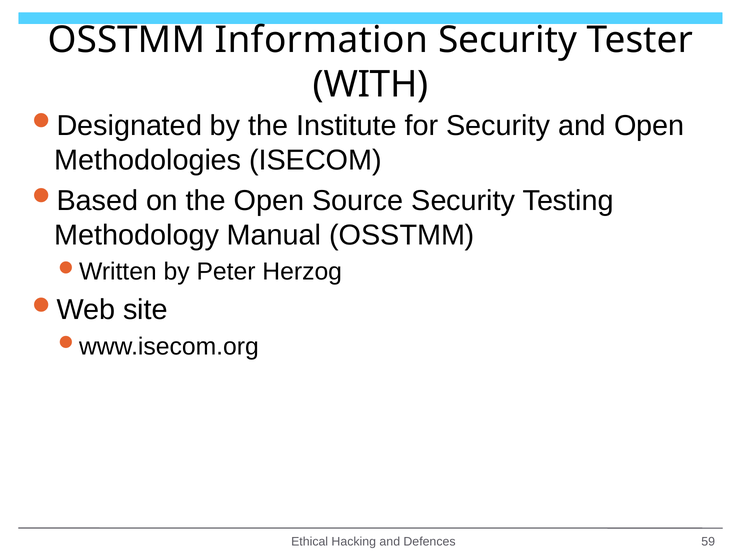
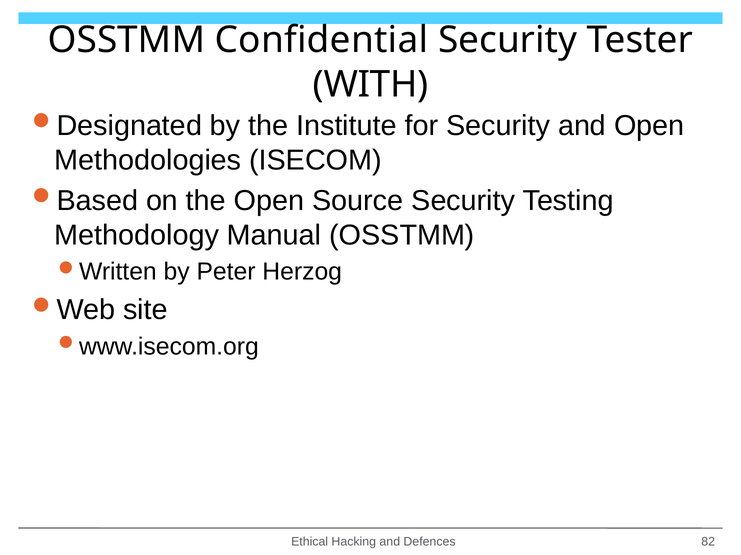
Information: Information -> Confidential
59: 59 -> 82
